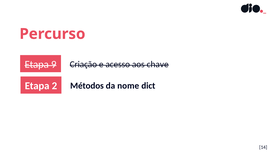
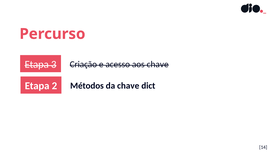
9: 9 -> 3
da nome: nome -> chave
